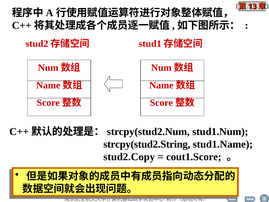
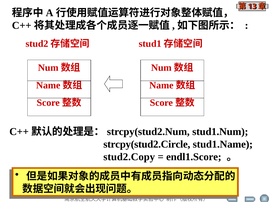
strcpy(stud2.String: strcpy(stud2.String -> strcpy(stud2.Circle
cout1.Score: cout1.Score -> endl1.Score
